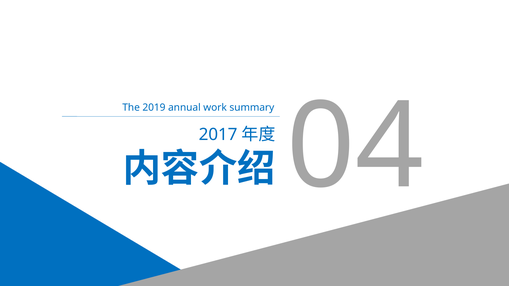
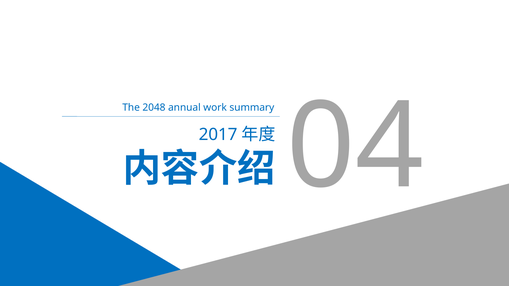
2019: 2019 -> 2048
